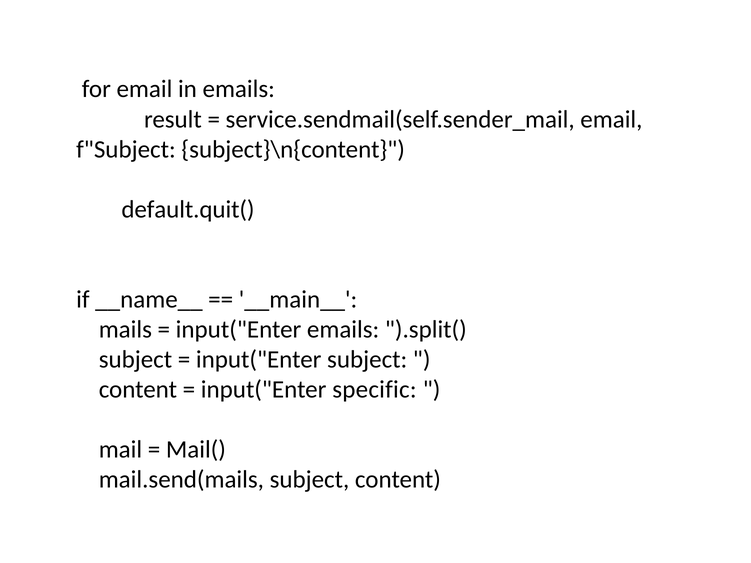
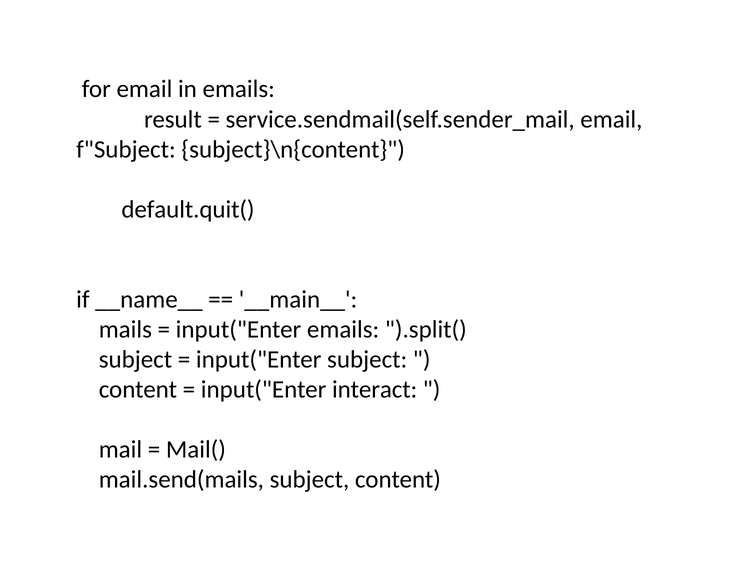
specific: specific -> interact
